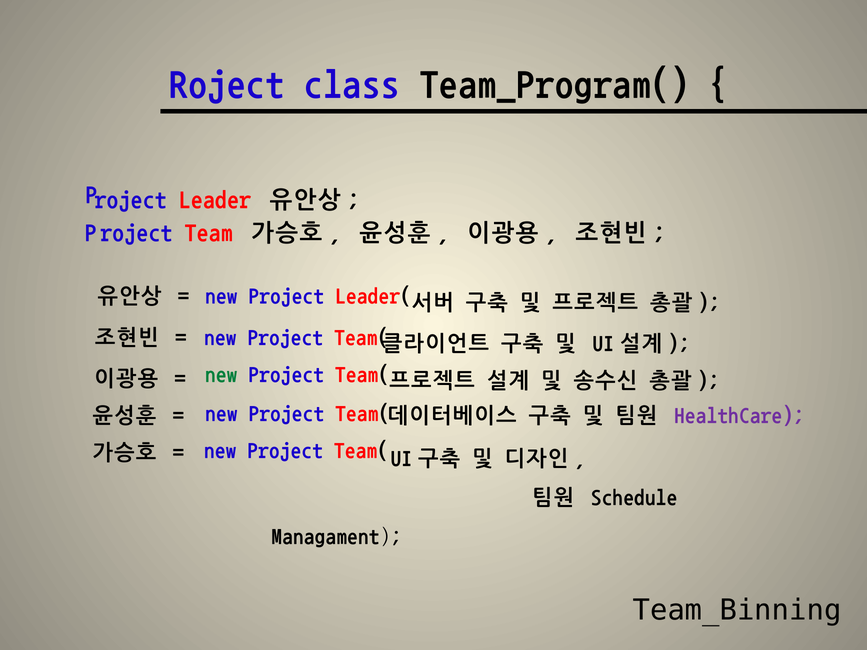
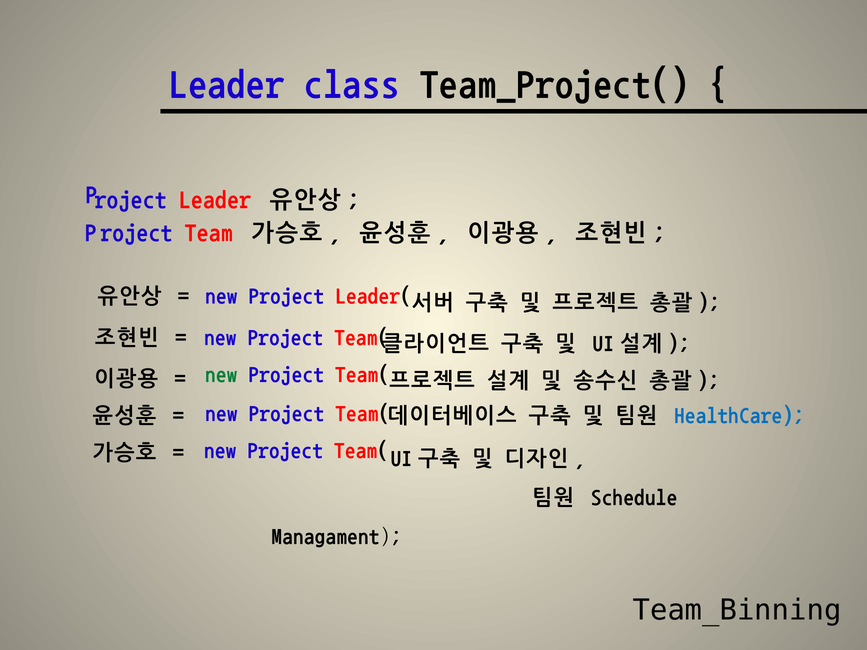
Roject at (227, 84): Roject -> Leader
Team_Program(: Team_Program( -> Team_Project(
HealthCare colour: purple -> blue
